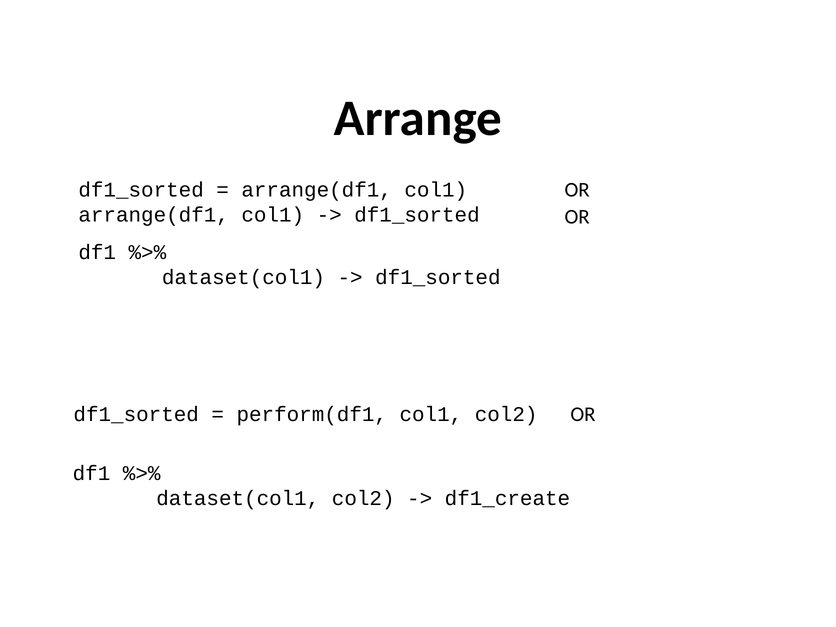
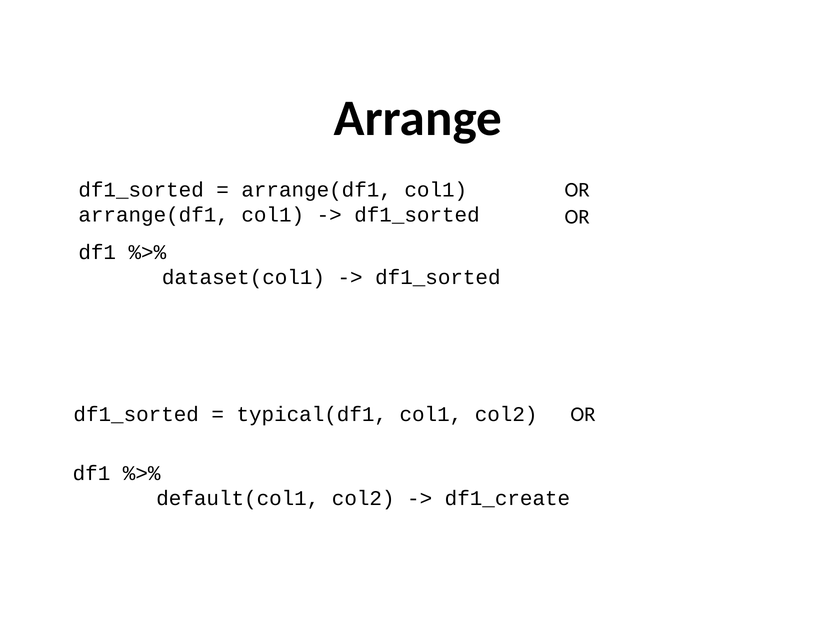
perform(df1: perform(df1 -> typical(df1
dataset(col1 at (238, 498): dataset(col1 -> default(col1
